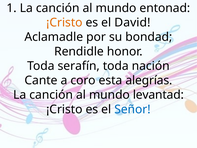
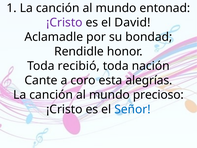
¡Cristo at (64, 23) colour: orange -> purple
serafín: serafín -> recibió
levantad: levantad -> precioso
